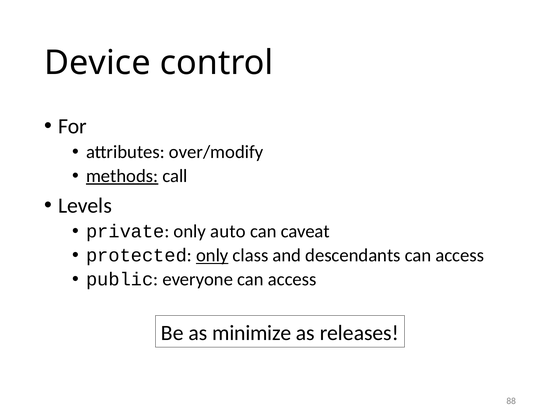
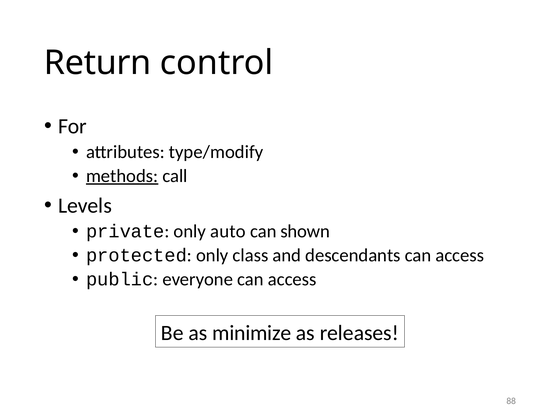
Device: Device -> Return
over/modify: over/modify -> type/modify
caveat: caveat -> shown
only at (212, 255) underline: present -> none
